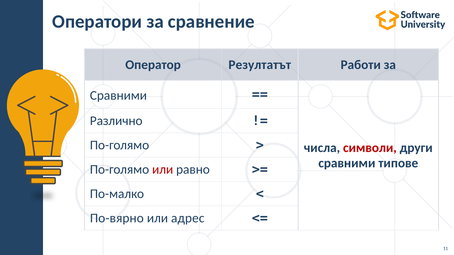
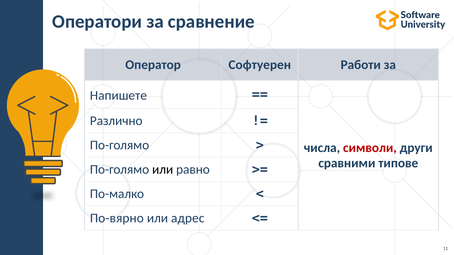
Резултатът: Резултатът -> Софтуерен
Сравними at (118, 96): Сравними -> Напишете
или at (163, 170) colour: red -> black
